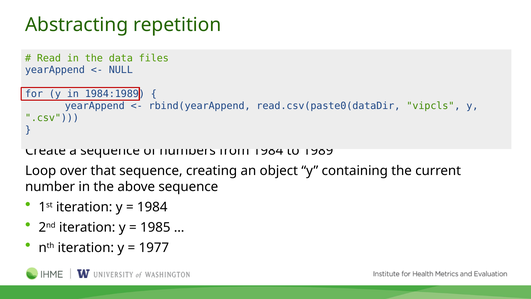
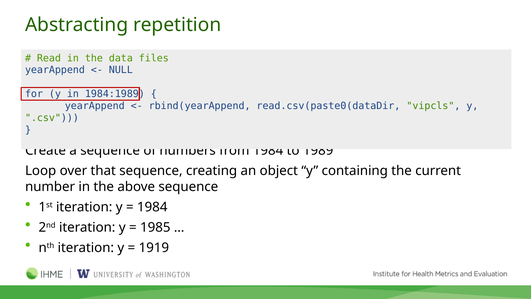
1977: 1977 -> 1919
